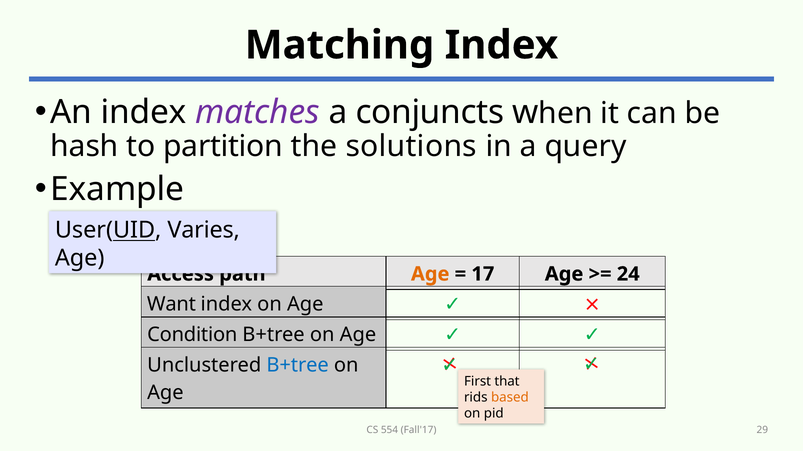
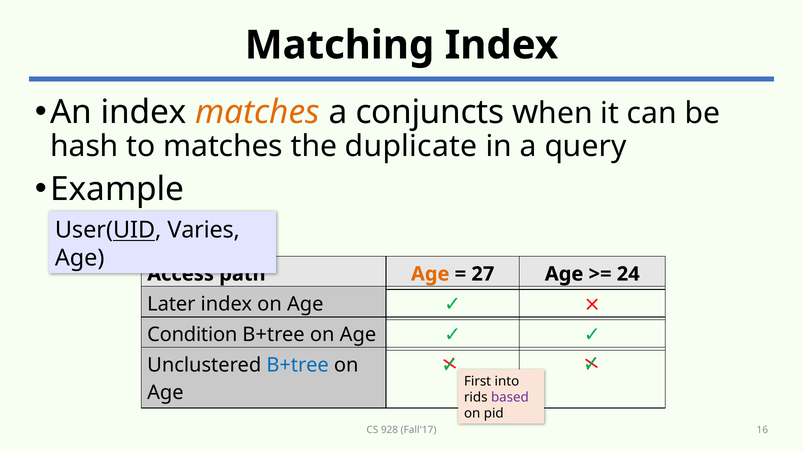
matches at (257, 112) colour: purple -> orange
to partition: partition -> matches
solutions: solutions -> duplicate
17: 17 -> 27
Want: Want -> Later
that: that -> into
based colour: orange -> purple
554: 554 -> 928
29: 29 -> 16
